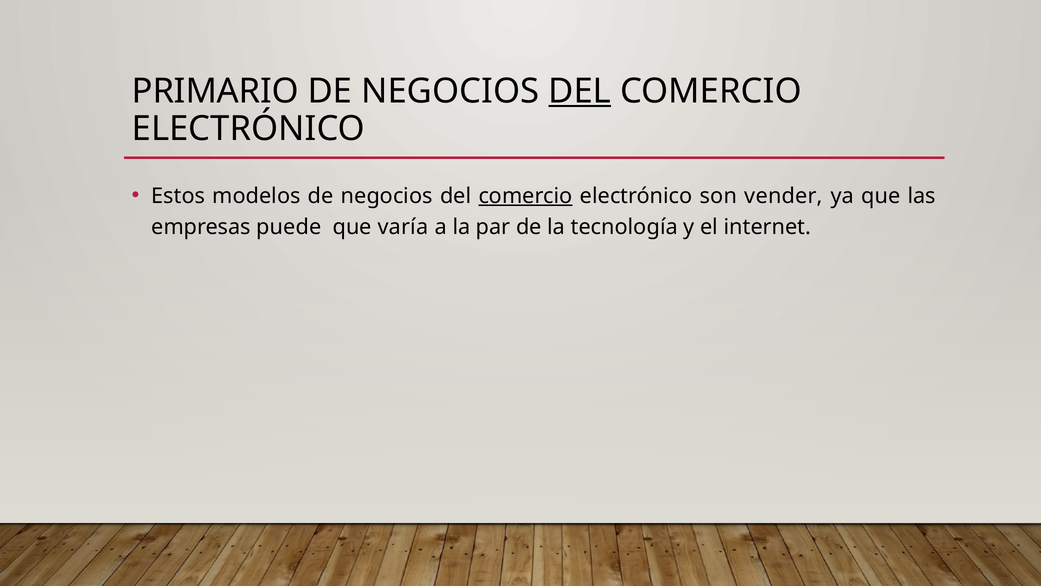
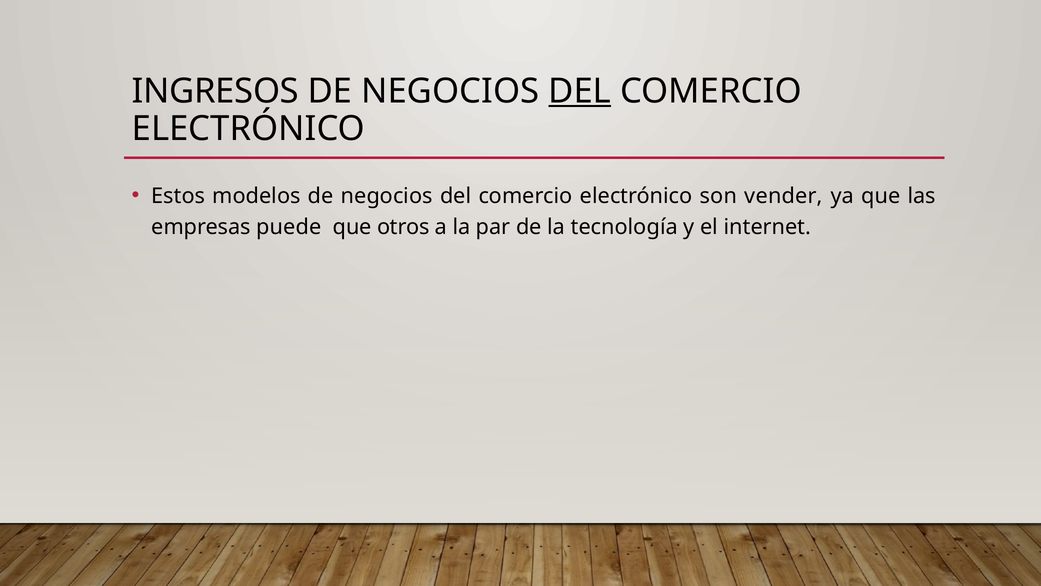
PRIMARIO: PRIMARIO -> INGRESOS
comercio at (526, 196) underline: present -> none
varía: varía -> otros
